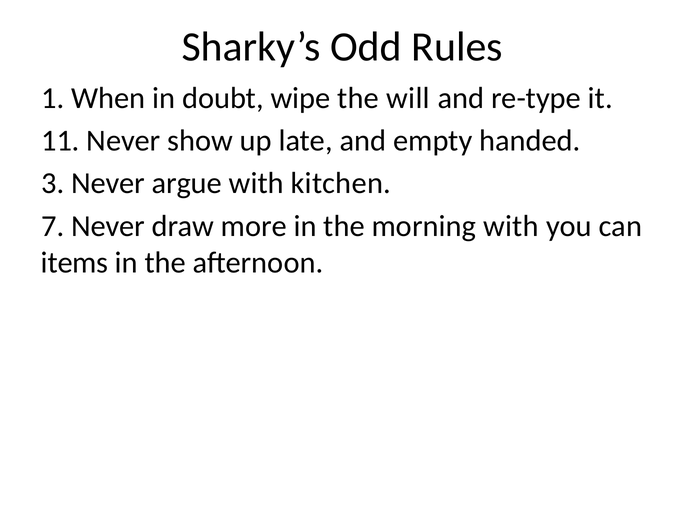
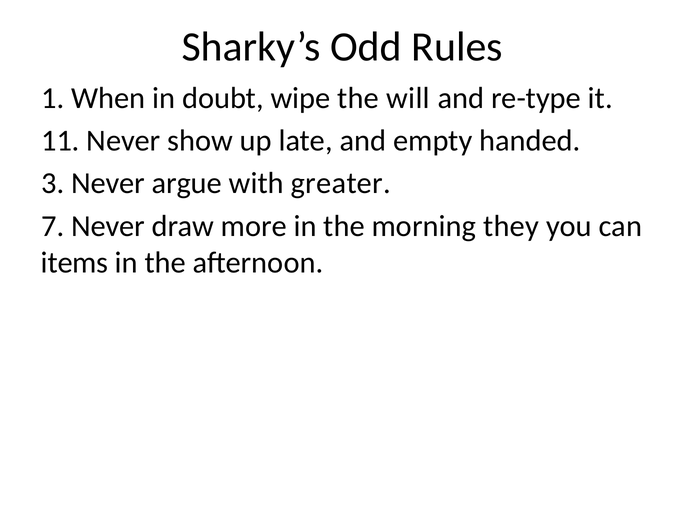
kitchen: kitchen -> greater
morning with: with -> they
